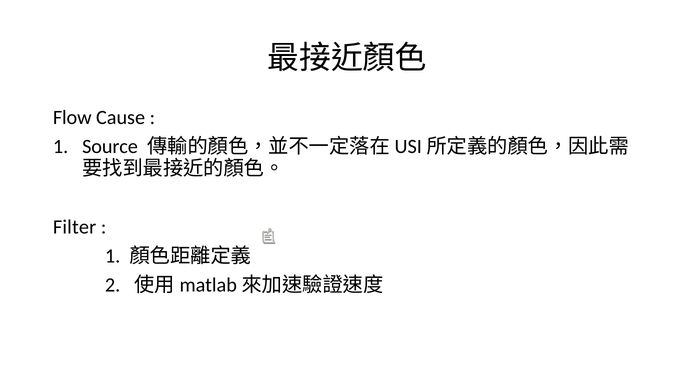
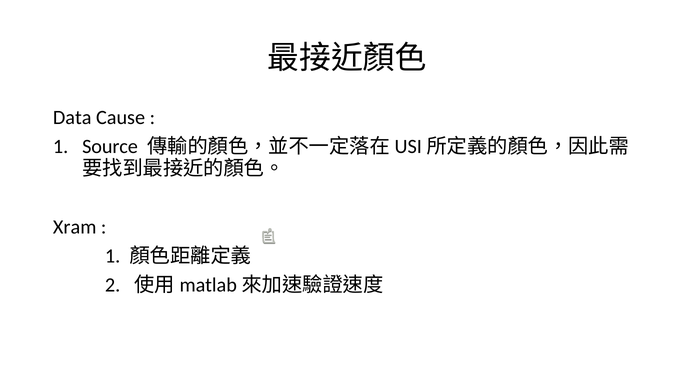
Flow: Flow -> Data
Filter: Filter -> Xram
